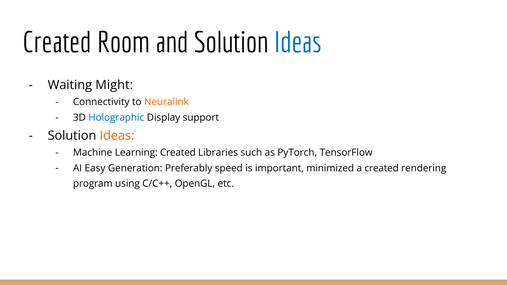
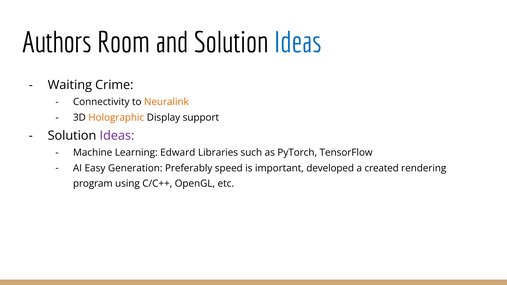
Created at (57, 43): Created -> Authors
Might: Might -> Crime
Holographic colour: blue -> orange
Ideas at (117, 136) colour: orange -> purple
Learning Created: Created -> Edward
minimized: minimized -> developed
